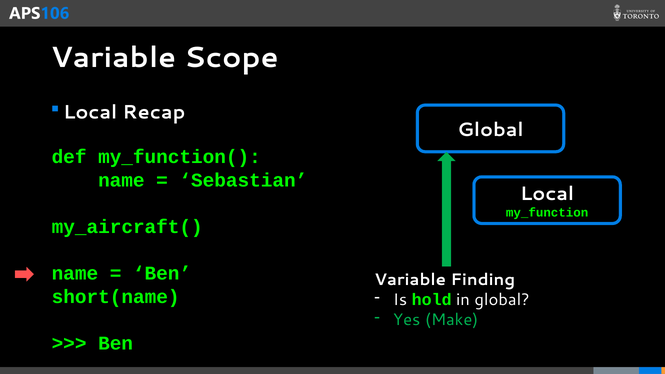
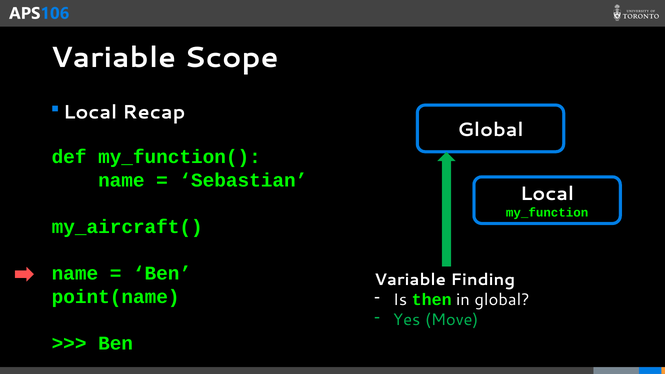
short(name: short(name -> point(name
hold: hold -> then
Make: Make -> Move
